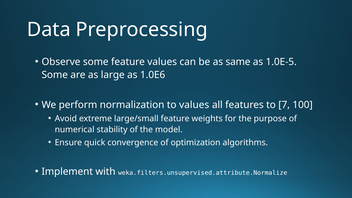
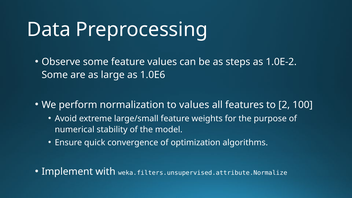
same: same -> steps
1.0E-5: 1.0E-5 -> 1.0E-2
7: 7 -> 2
